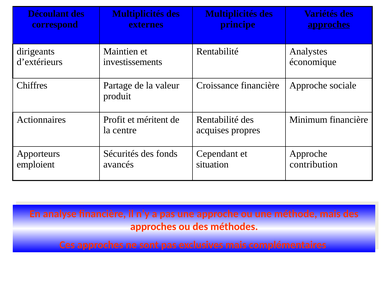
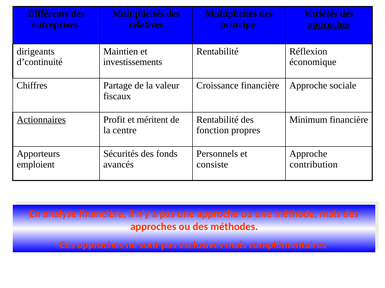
Découlant: Découlant -> Différents
correspond: correspond -> entreprises
externes: externes -> relatives
Analystes: Analystes -> Réflexion
d’extérieurs: d’extérieurs -> d’continuité
produit: produit -> fiscaux
Actionnaires underline: none -> present
acquises: acquises -> fonction
Cependant: Cependant -> Personnels
situation: situation -> consiste
